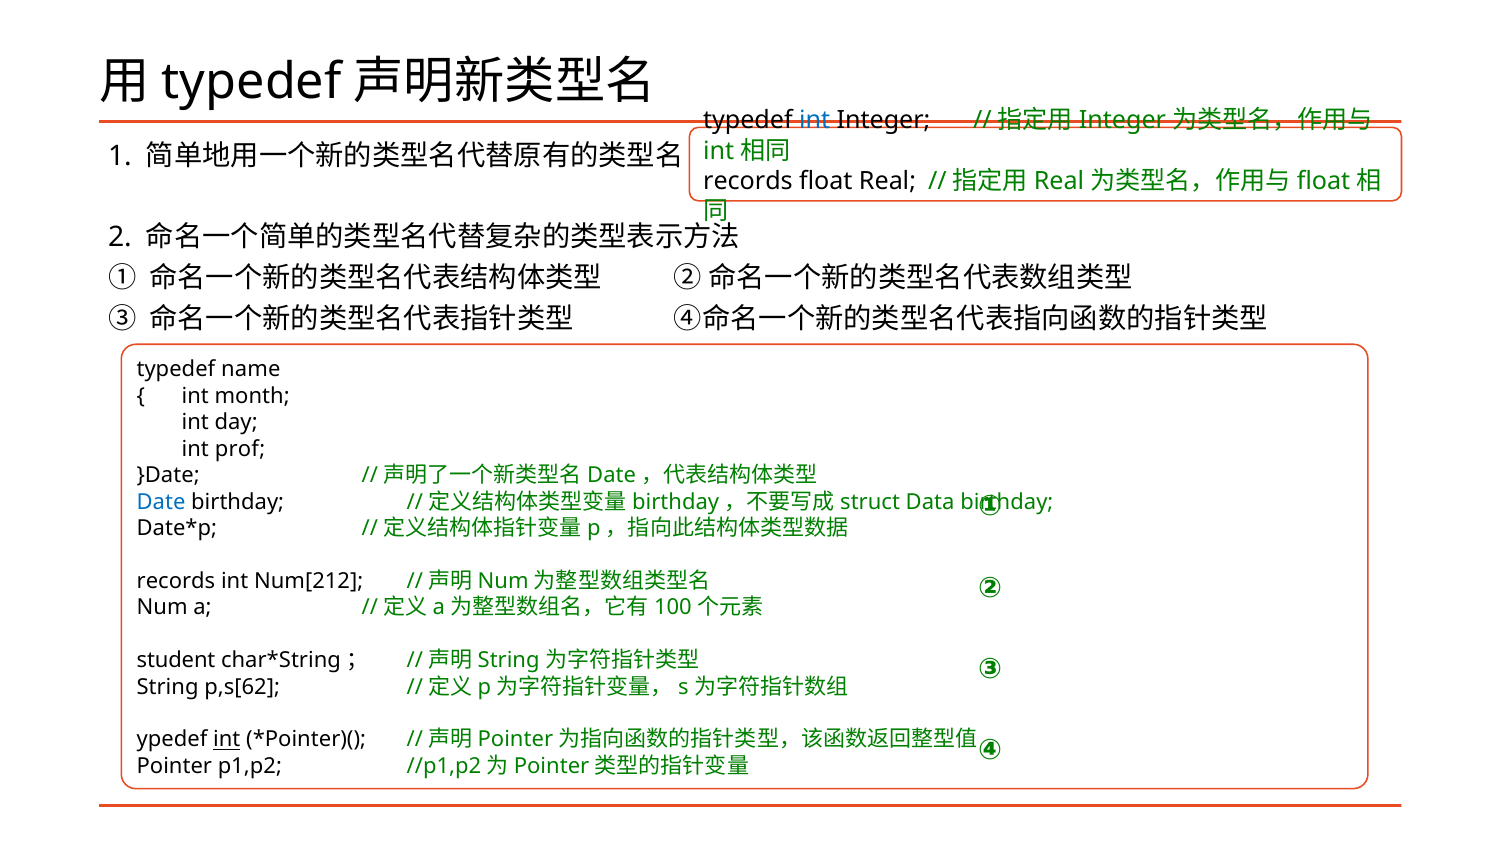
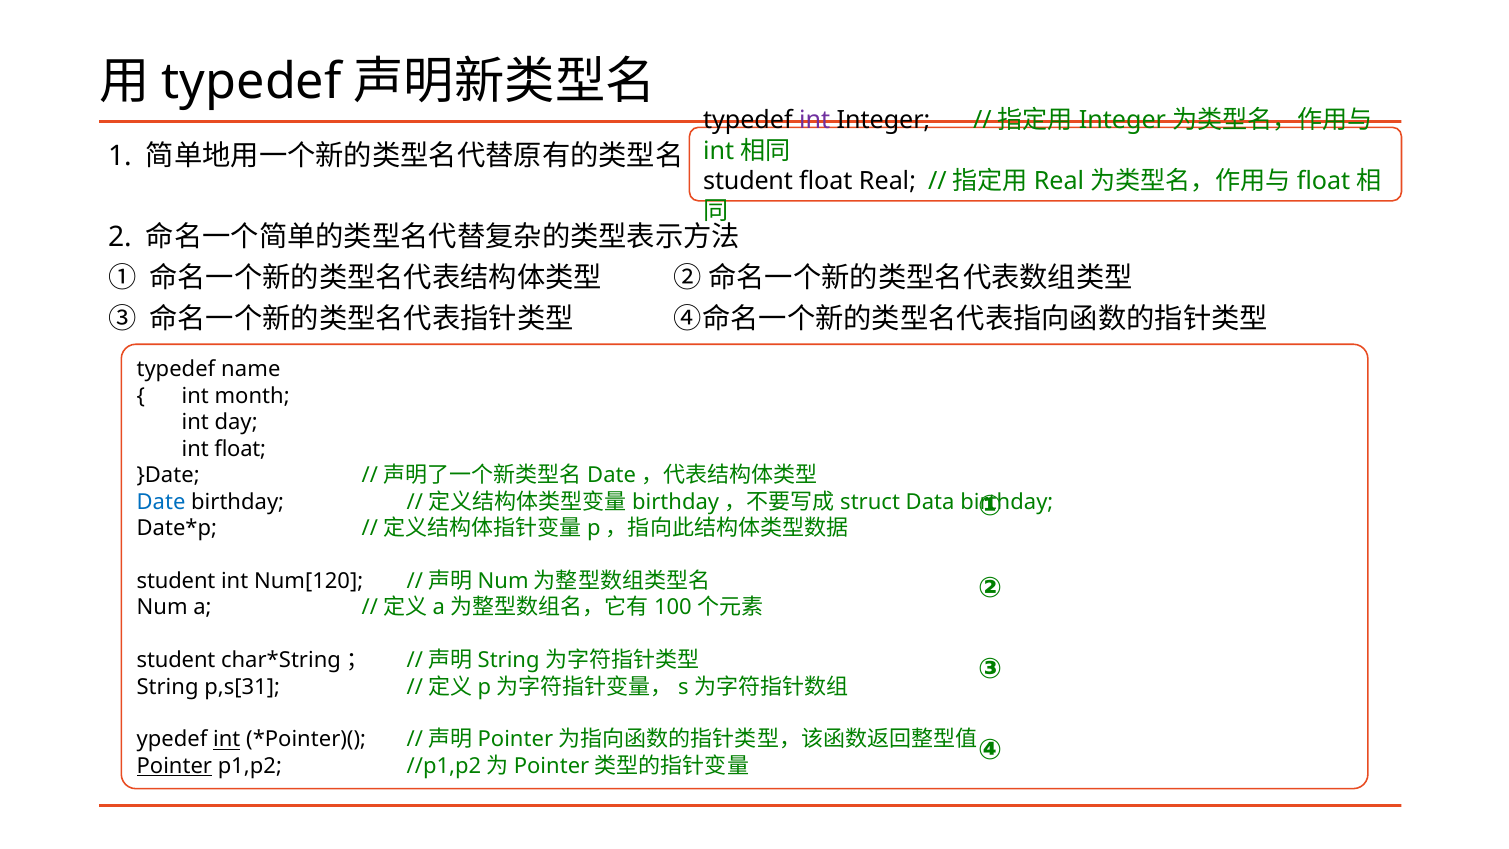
int at (815, 121) colour: blue -> purple
records at (748, 181): records -> student
int prof: prof -> float
records at (176, 581): records -> student
Num[212: Num[212 -> Num[120
p,s[62: p,s[62 -> p,s[31
Pointer underline: none -> present
